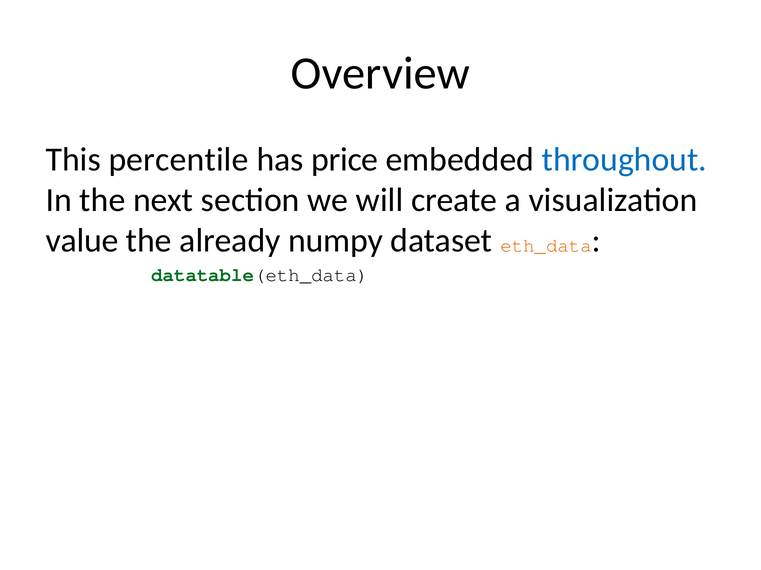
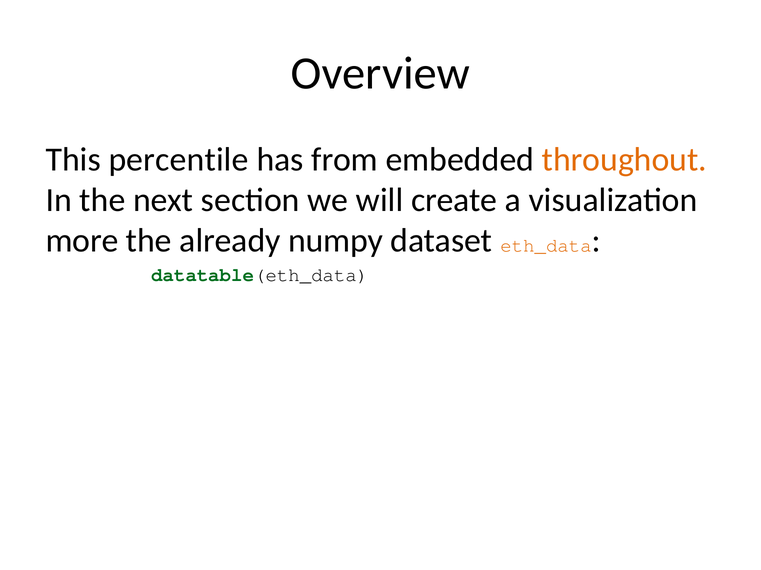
price: price -> from
throughout colour: blue -> orange
value: value -> more
